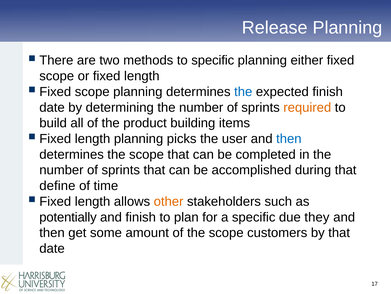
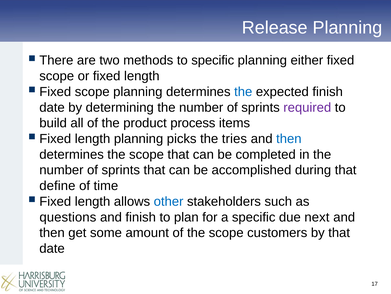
required colour: orange -> purple
building: building -> process
user: user -> tries
other colour: orange -> blue
potentially: potentially -> questions
they: they -> next
